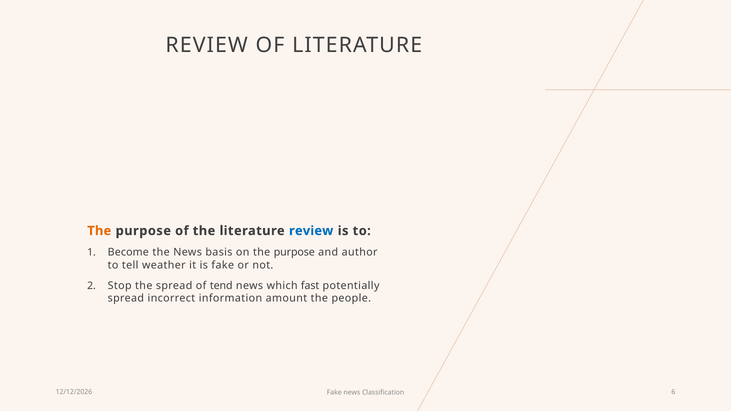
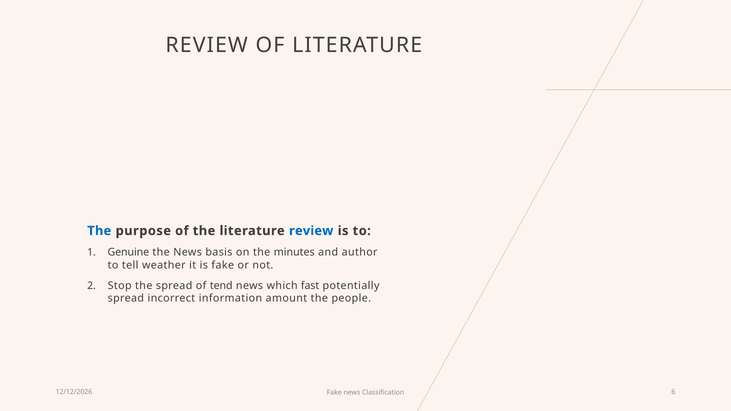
The at (99, 231) colour: orange -> blue
Become: Become -> Genuine
on the purpose: purpose -> minutes
